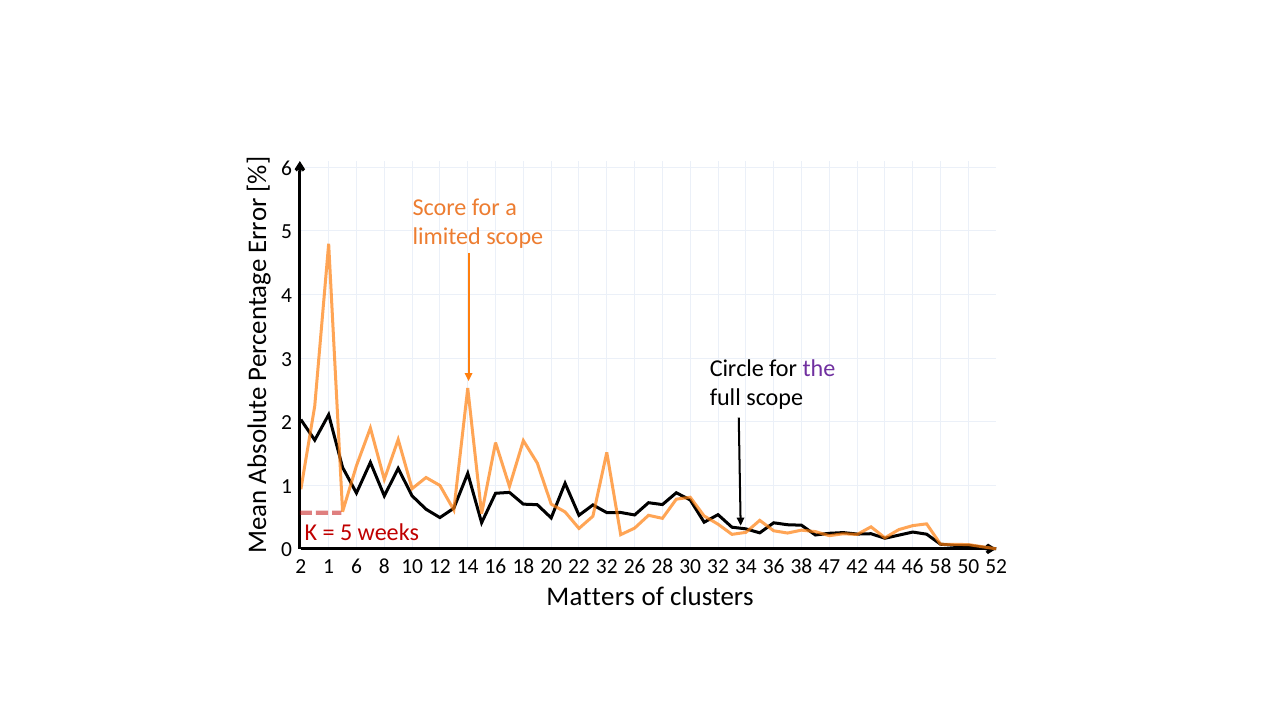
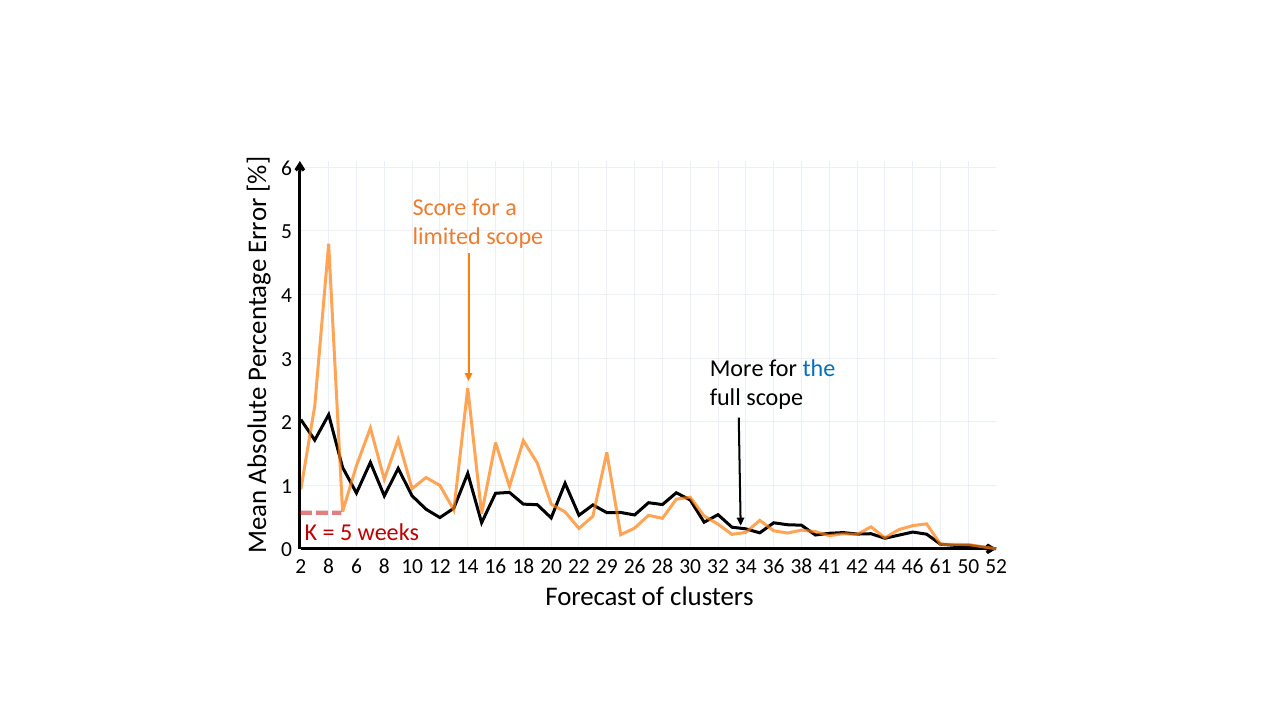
Circle: Circle -> More
the colour: purple -> blue
2 1: 1 -> 8
22 32: 32 -> 29
47: 47 -> 41
58: 58 -> 61
Matters: Matters -> Forecast
